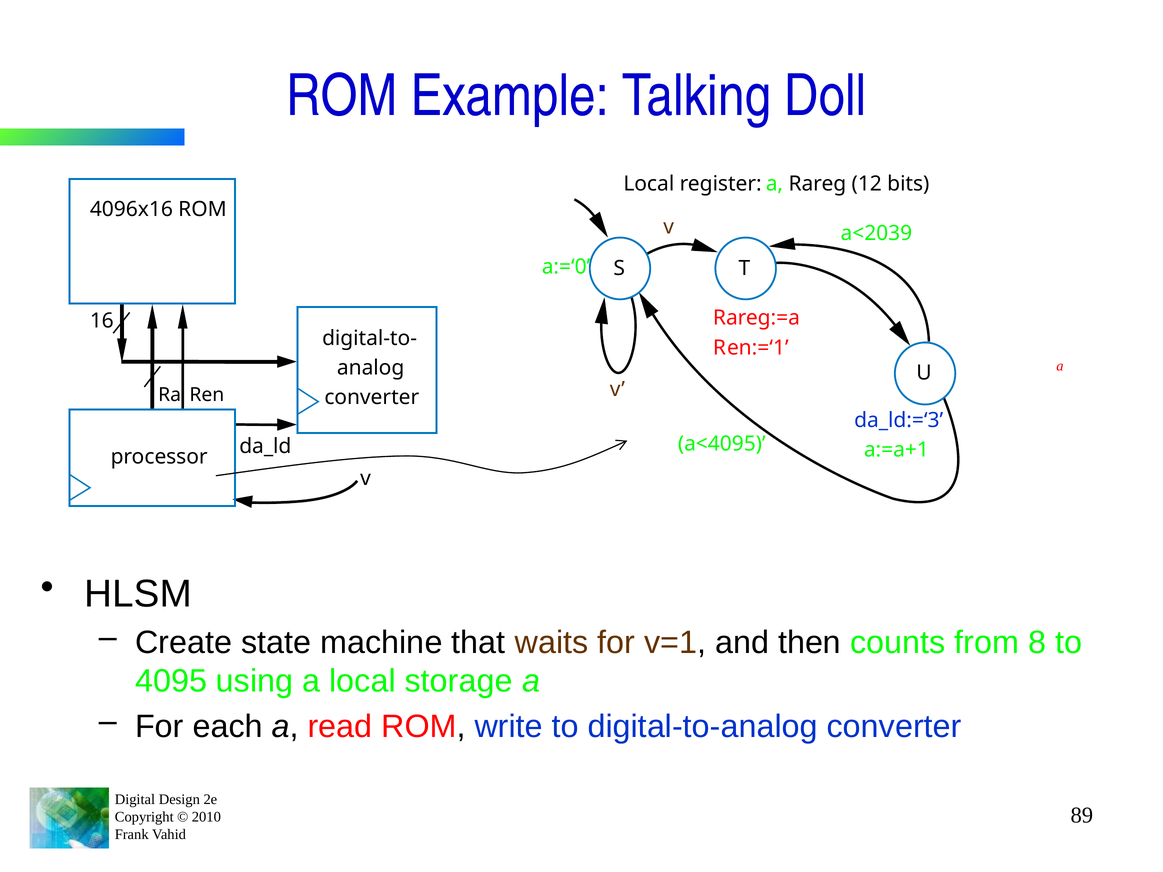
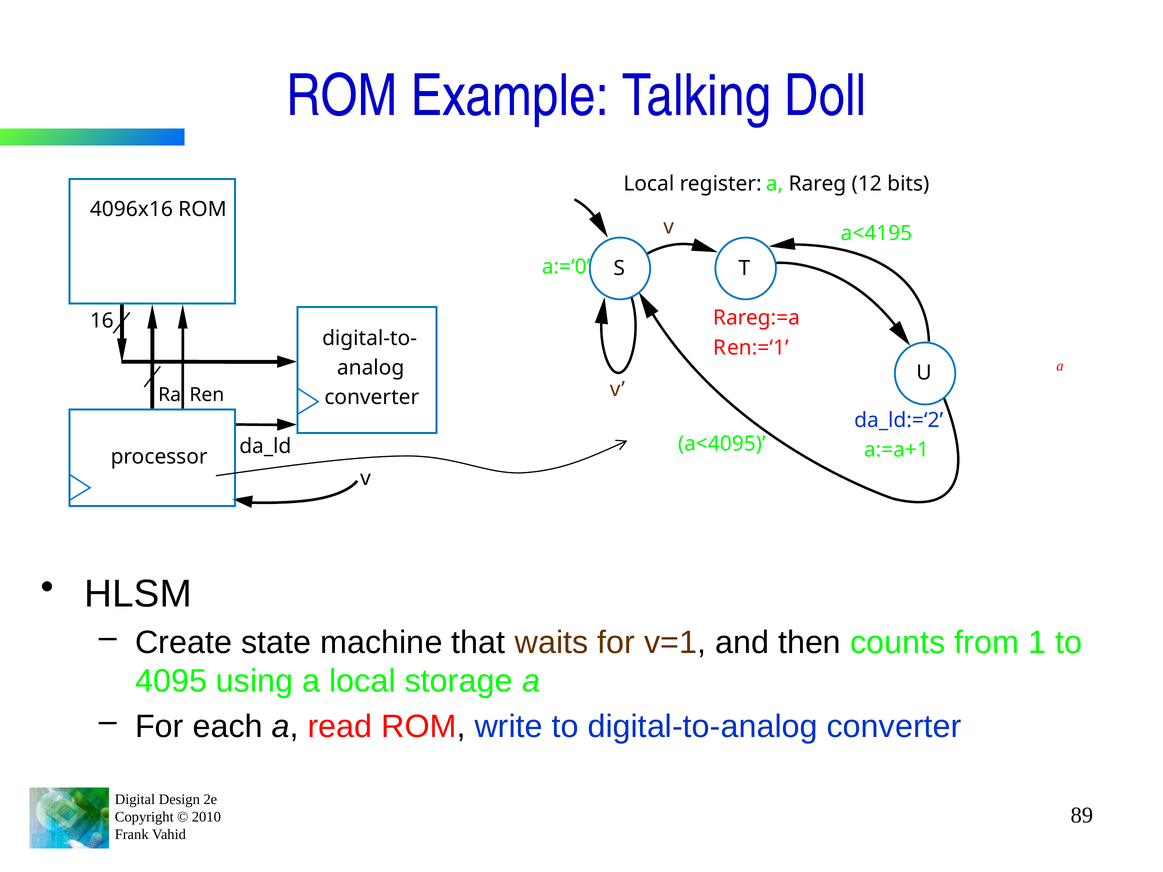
a<2039: a<2039 -> a<4195
da_ld:=‘3: da_ld:=‘3 -> da_ld:=‘2
8: 8 -> 1
